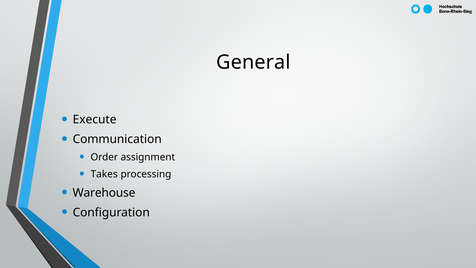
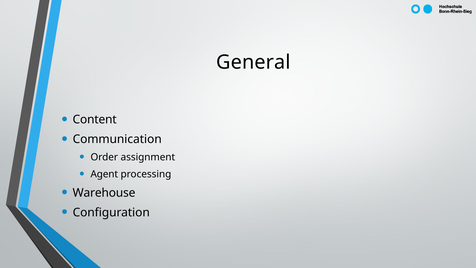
Execute: Execute -> Content
Takes: Takes -> Agent
